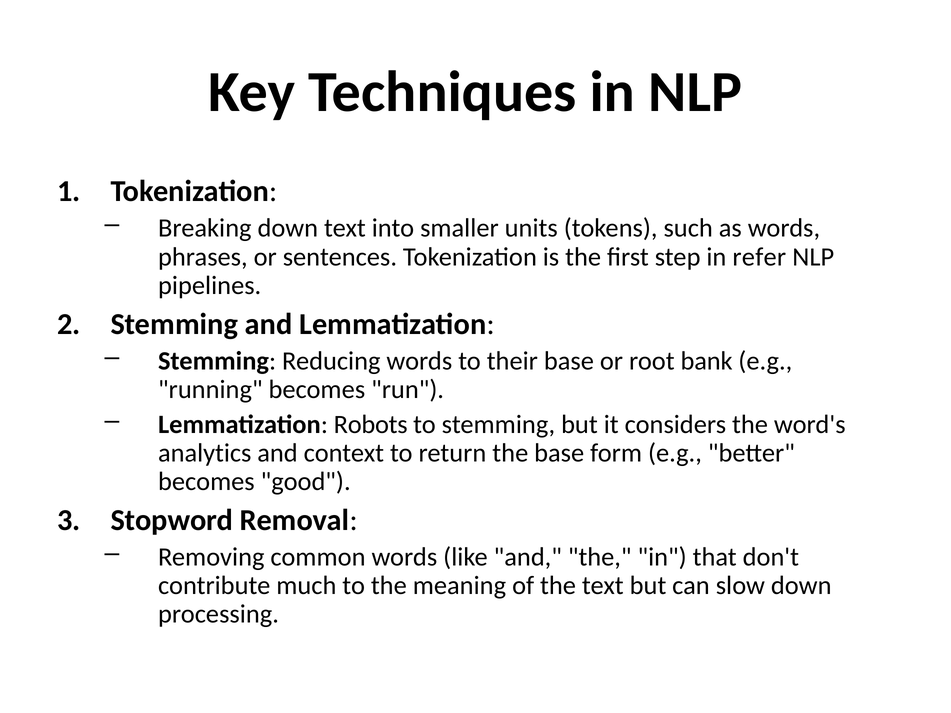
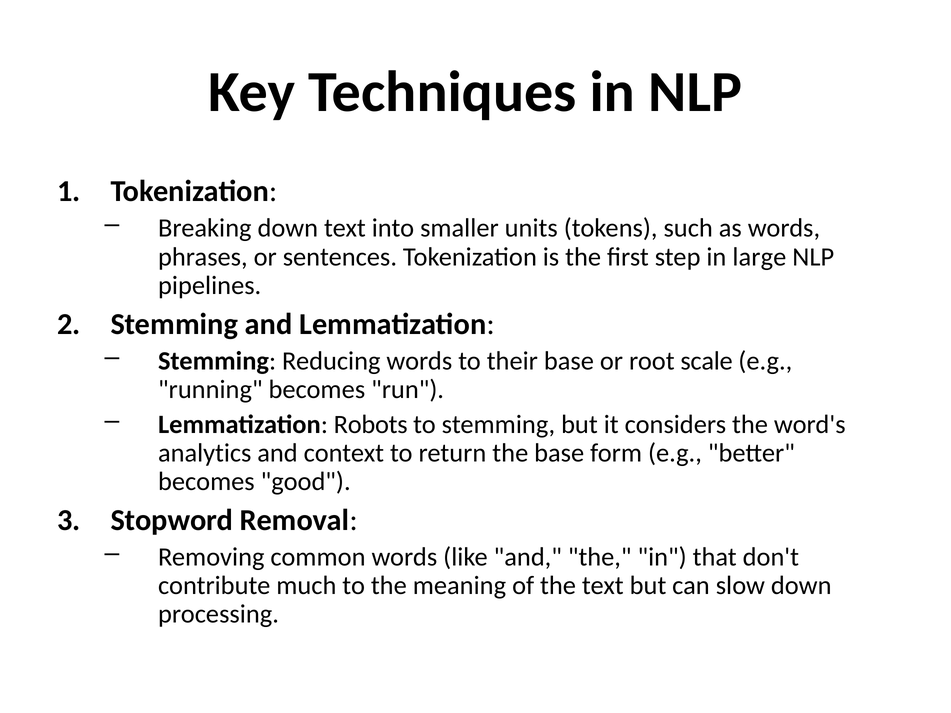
refer: refer -> large
bank: bank -> scale
